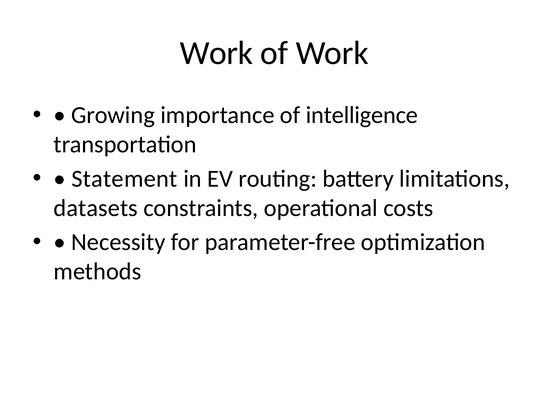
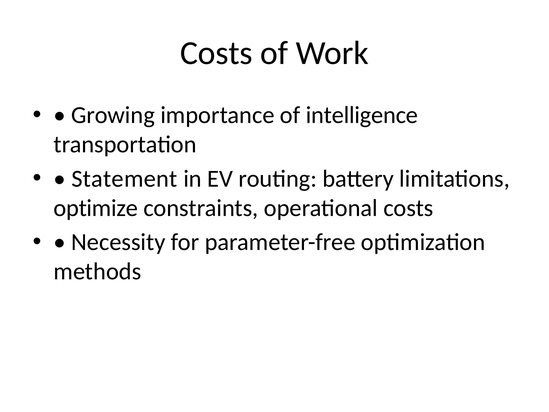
Work at (217, 53): Work -> Costs
datasets: datasets -> optimize
